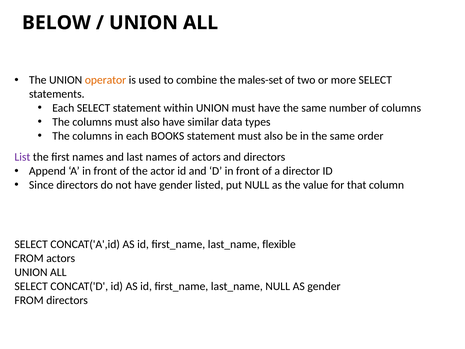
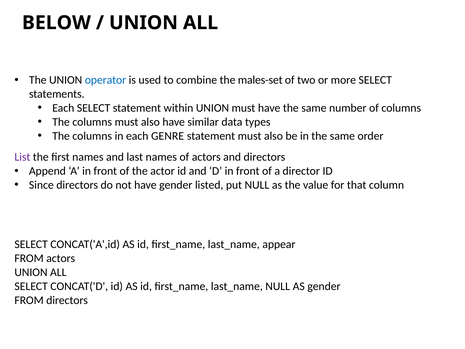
operator colour: orange -> blue
BOOKS: BOOKS -> GENRE
flexible: flexible -> appear
